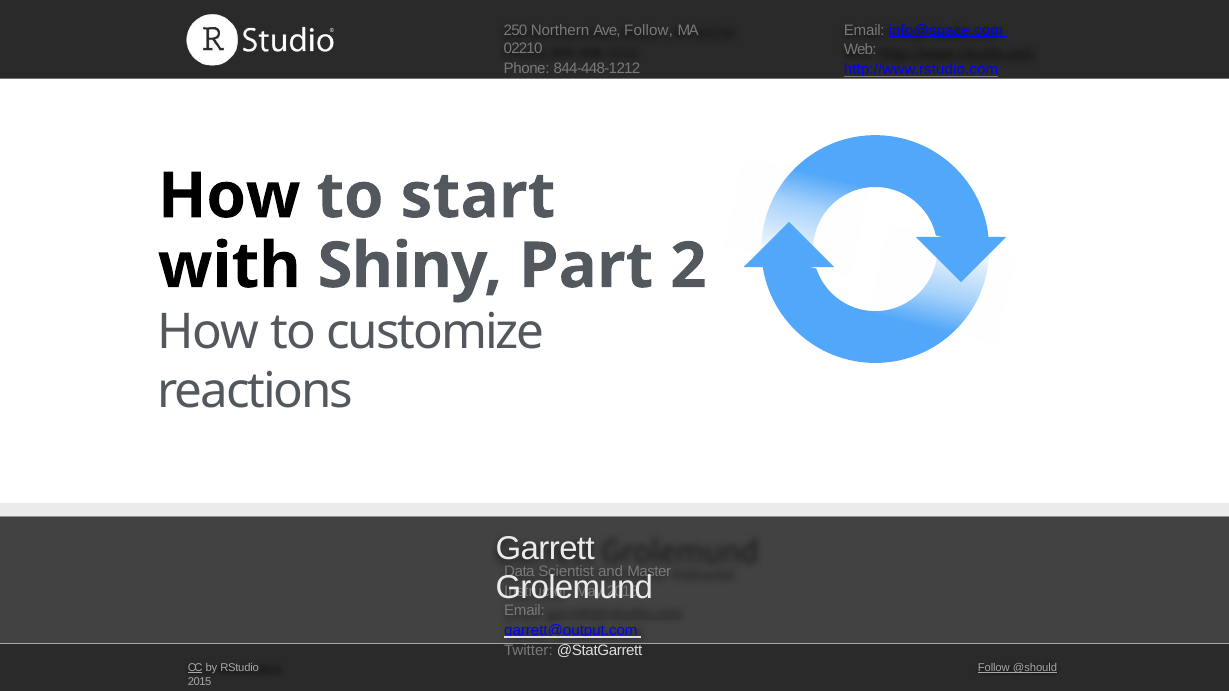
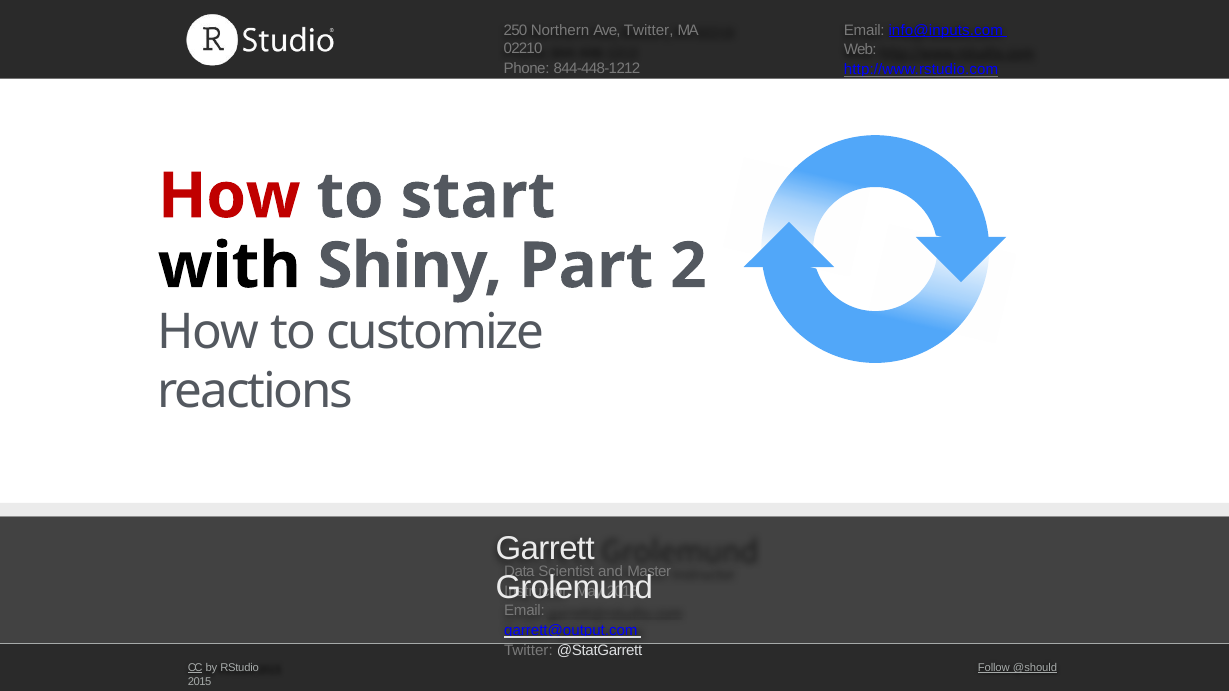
Ave Follow: Follow -> Twitter
info@space.com: info@space.com -> info@inputs.com
How at (229, 196) colour: black -> red
